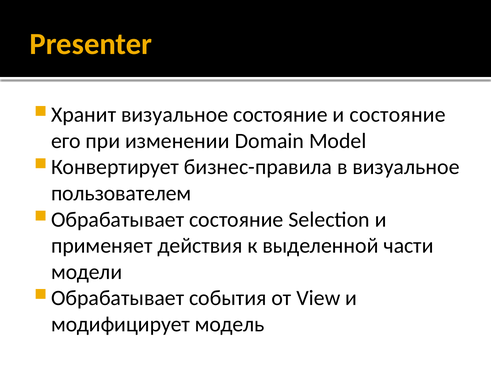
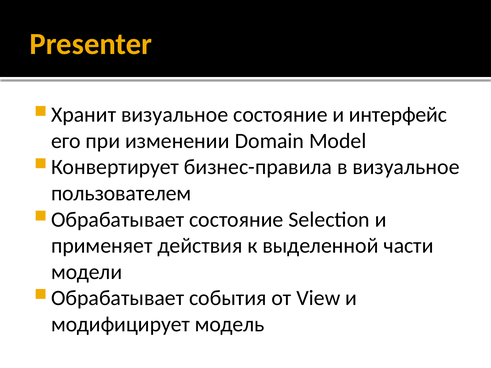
и состояние: состояние -> интерфейс
